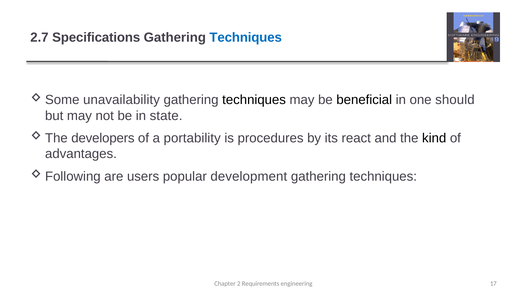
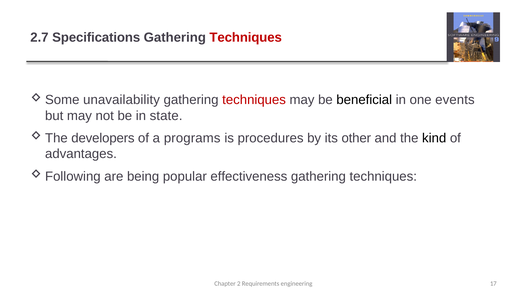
Techniques at (246, 37) colour: blue -> red
techniques at (254, 100) colour: black -> red
should: should -> events
portability: portability -> programs
react: react -> other
users: users -> being
development: development -> effectiveness
